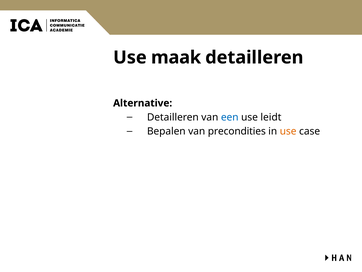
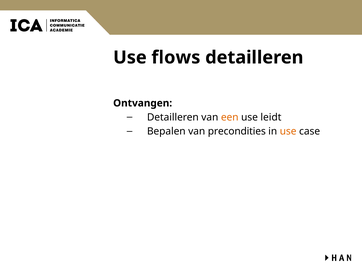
maak: maak -> flows
Alternative: Alternative -> Ontvangen
een colour: blue -> orange
